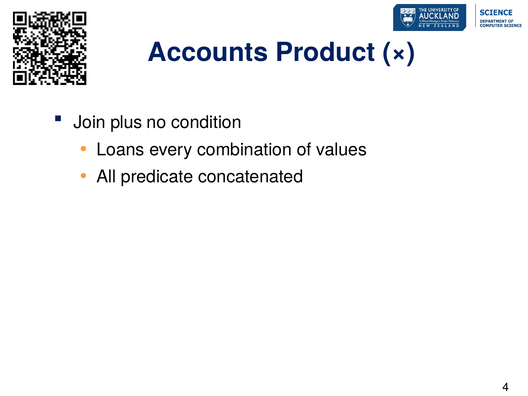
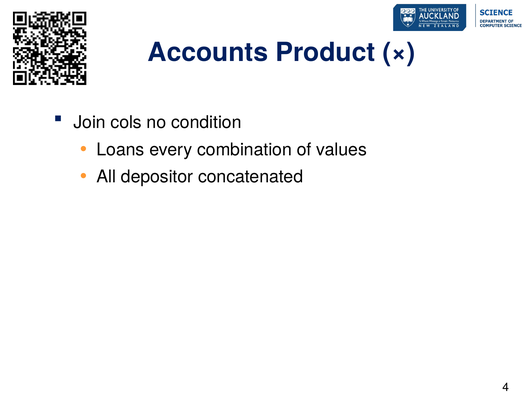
plus: plus -> cols
predicate: predicate -> depositor
